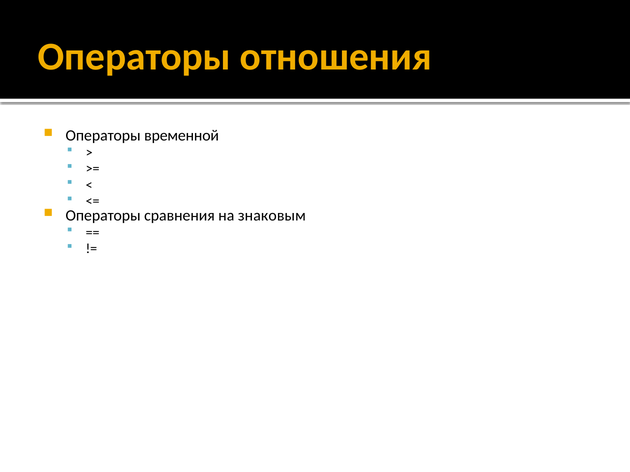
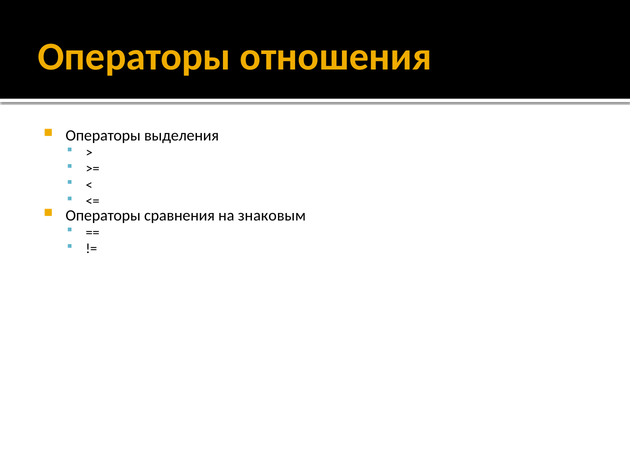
временной: временной -> выделения
